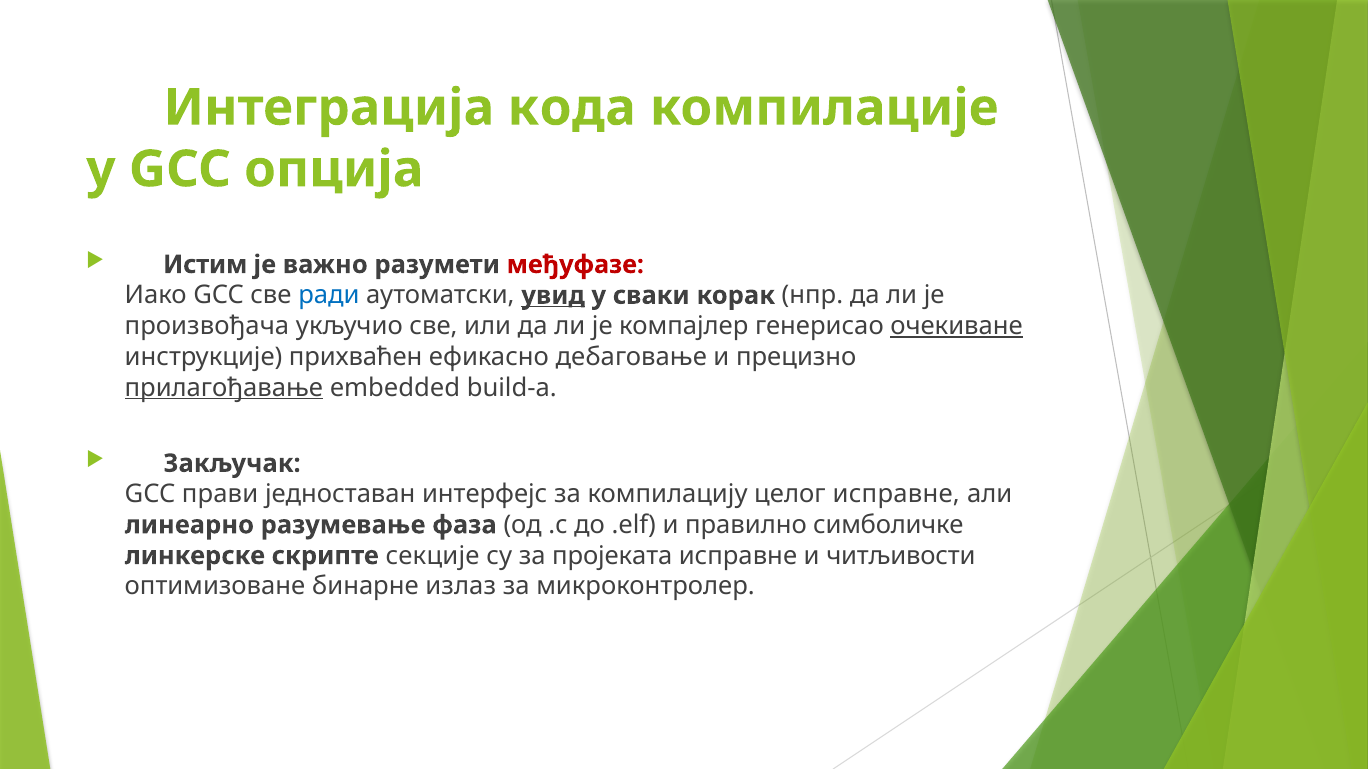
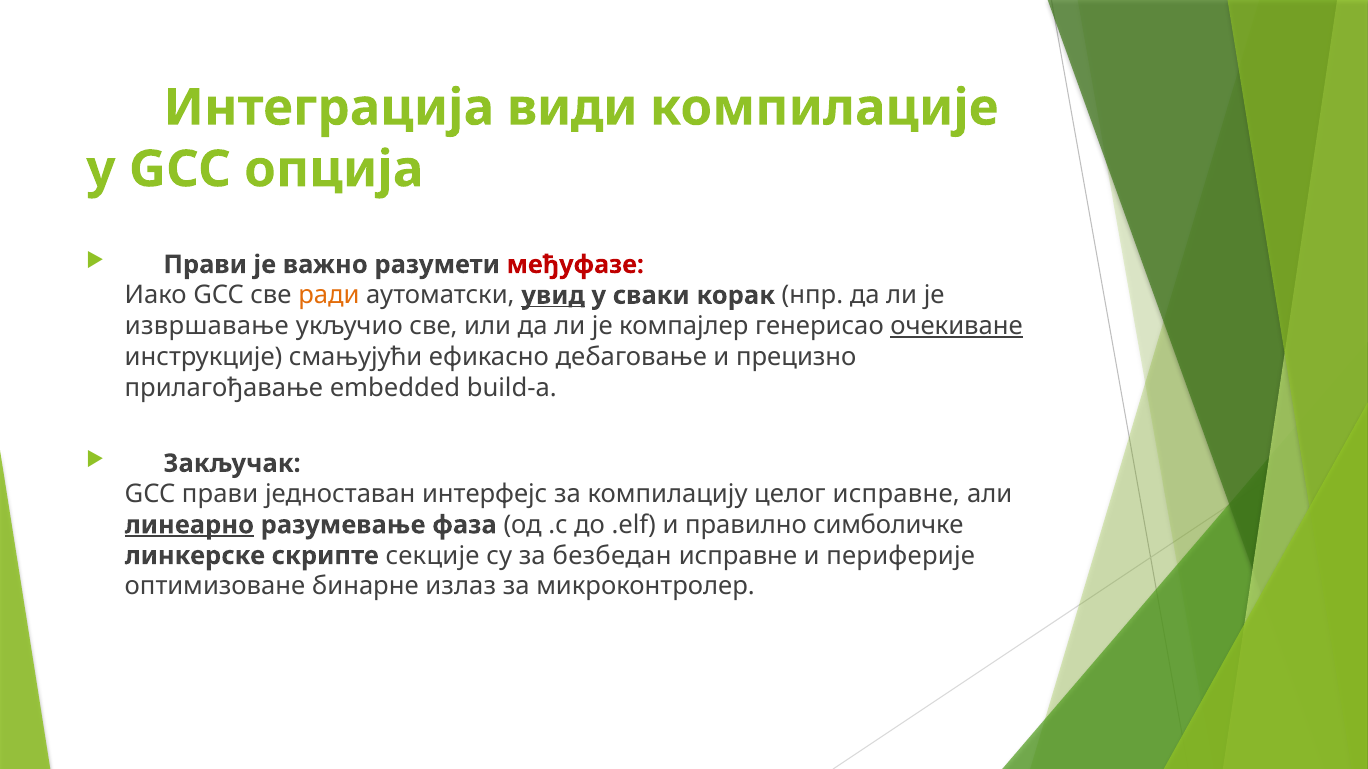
кода: кода -> види
Истим at (205, 265): Истим -> Прави
ради colour: blue -> orange
произвођача: произвођача -> извршавање
прихваћен: прихваћен -> смањујући
прилагођавање underline: present -> none
линеарно underline: none -> present
пројеката: пројеката -> безбедан
читљивости: читљивости -> периферије
